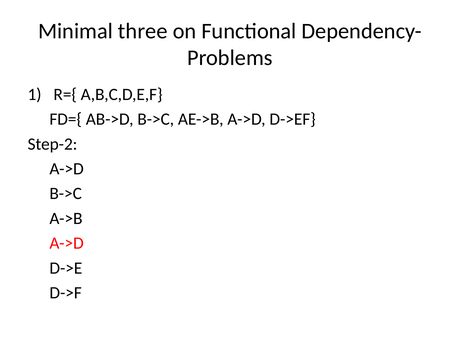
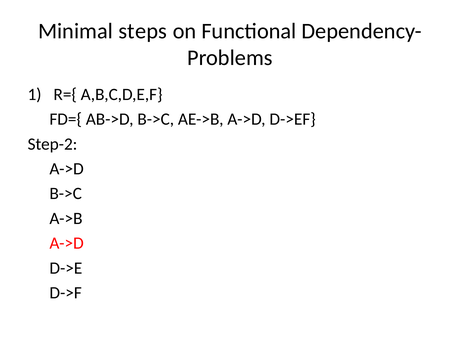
three: three -> steps
